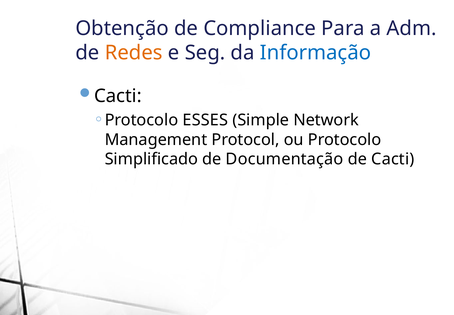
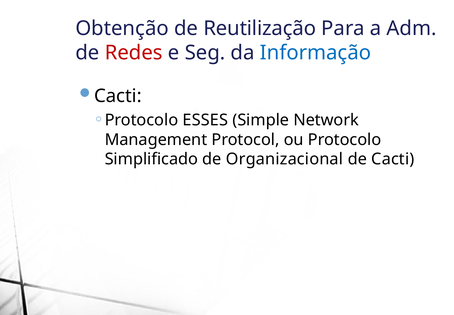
Compliance: Compliance -> Reutilização
Redes colour: orange -> red
Documentação: Documentação -> Organizacional
